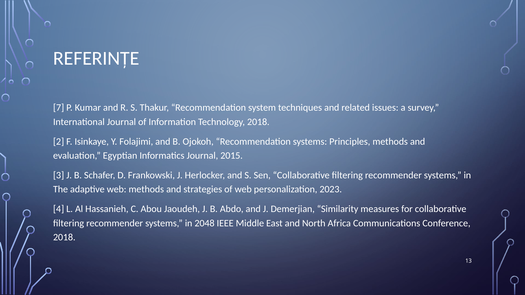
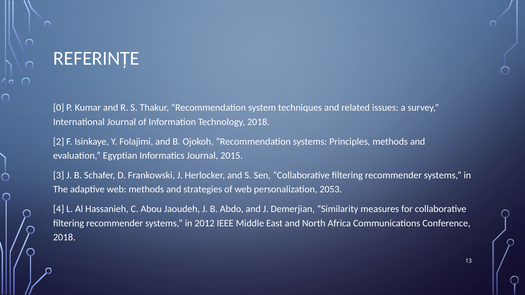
7: 7 -> 0
2023: 2023 -> 2053
2048: 2048 -> 2012
